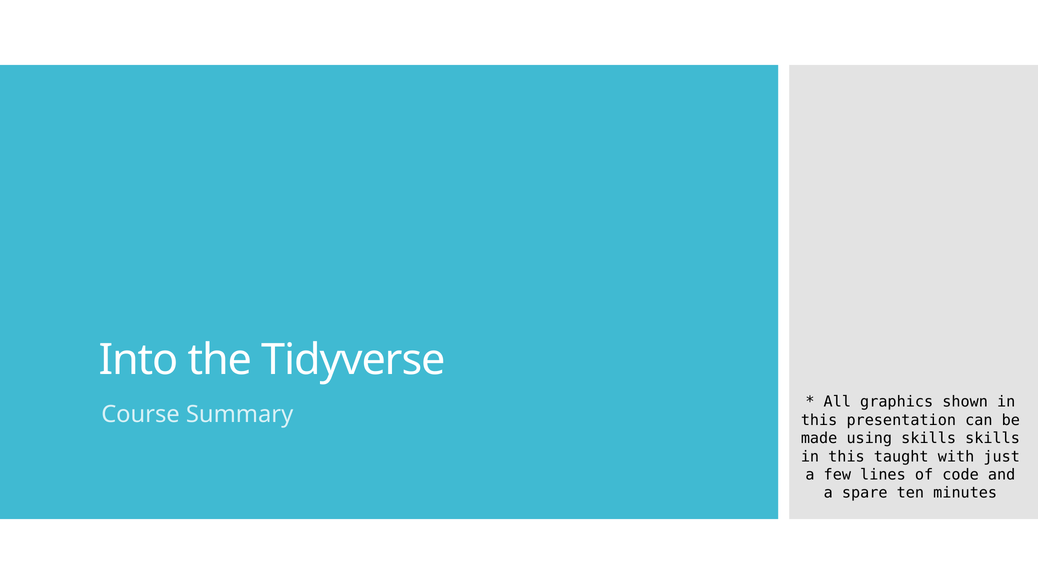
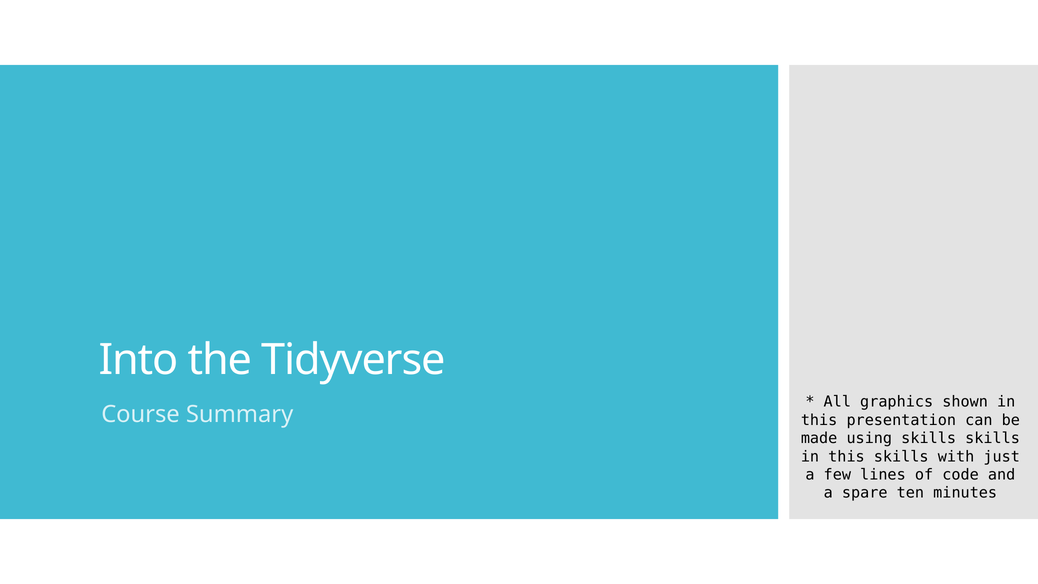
this taught: taught -> skills
